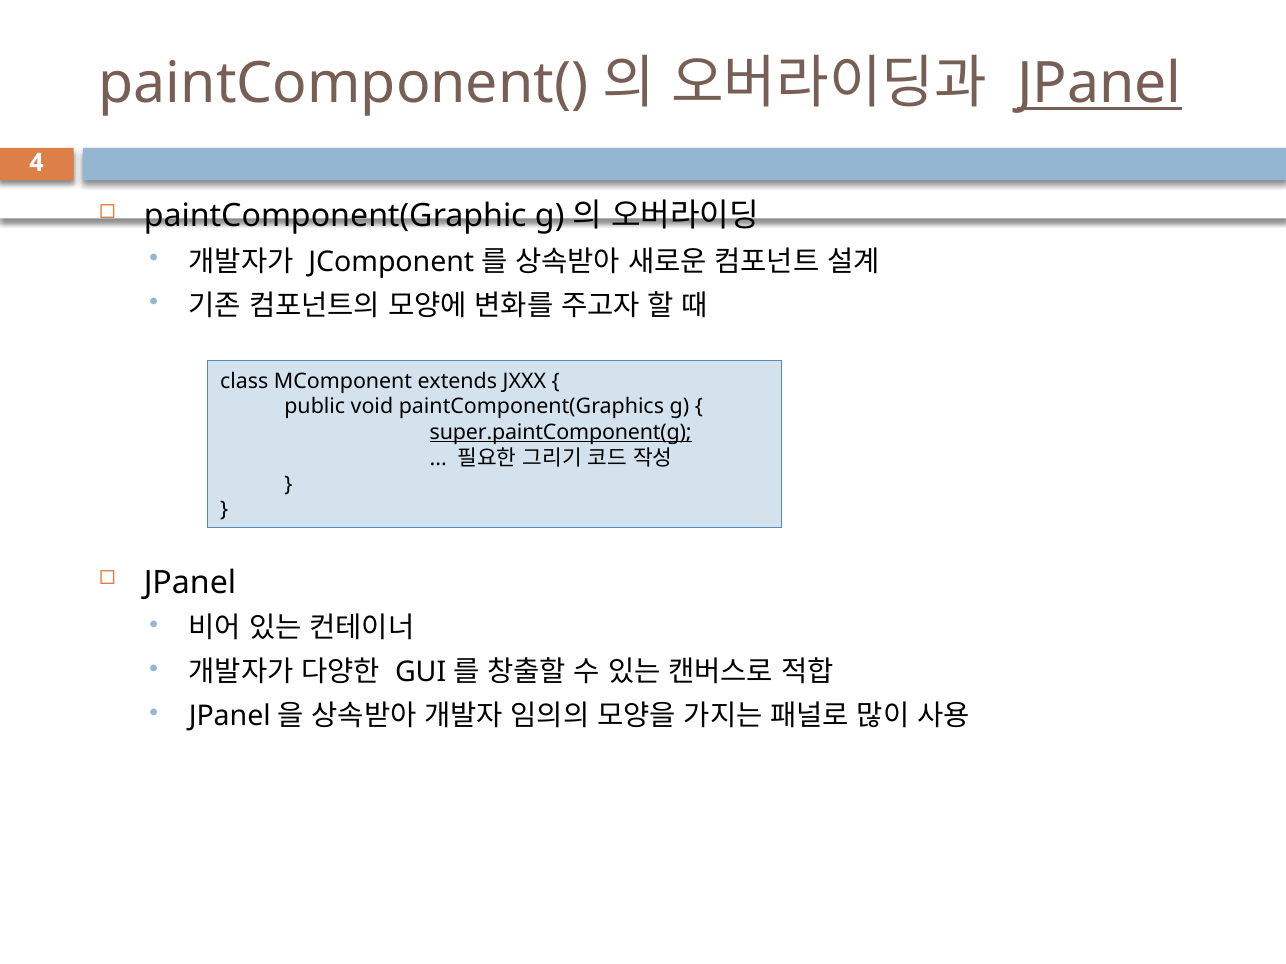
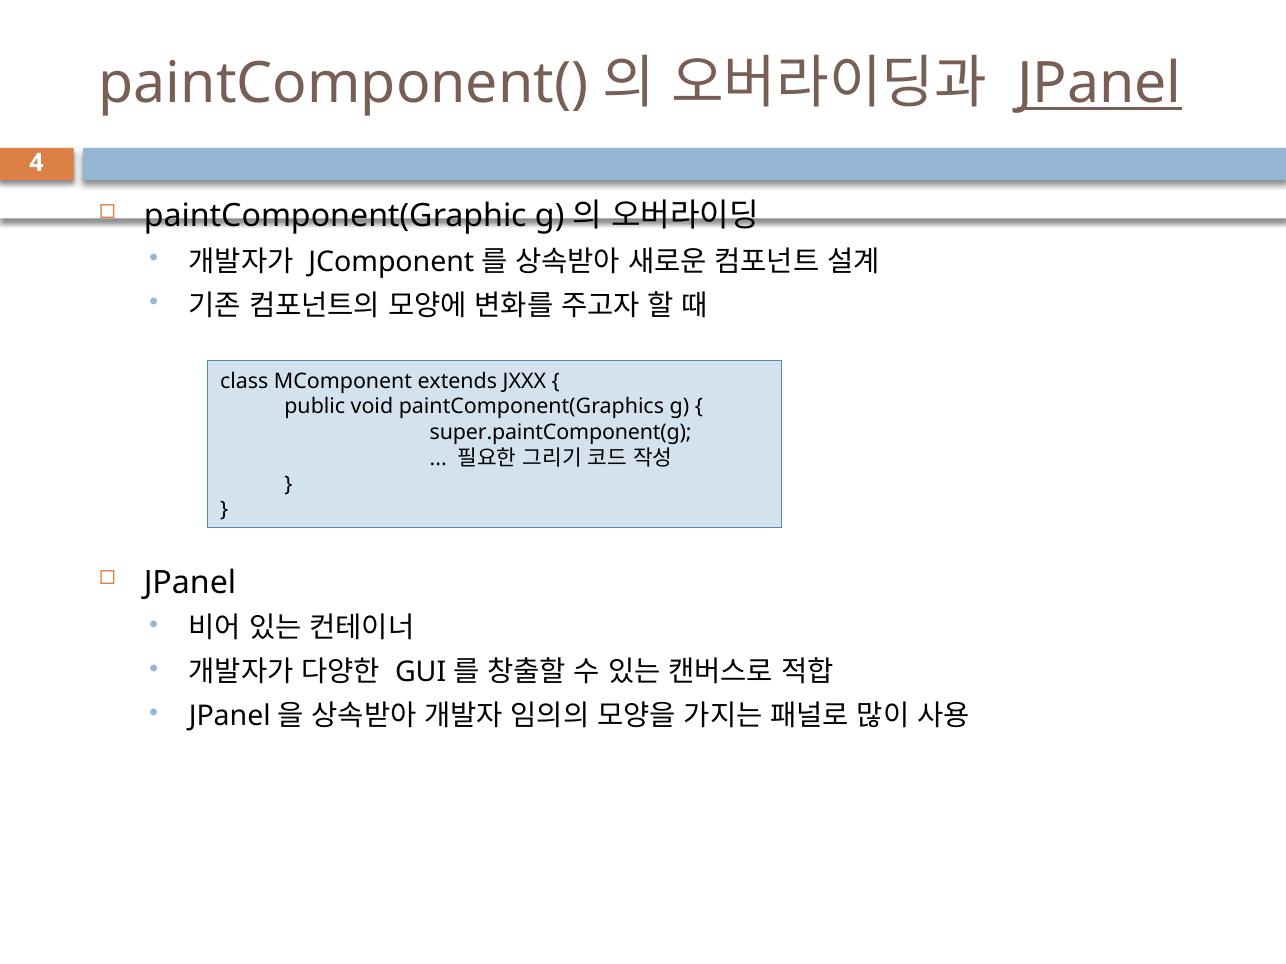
super.paintComponent(g underline: present -> none
